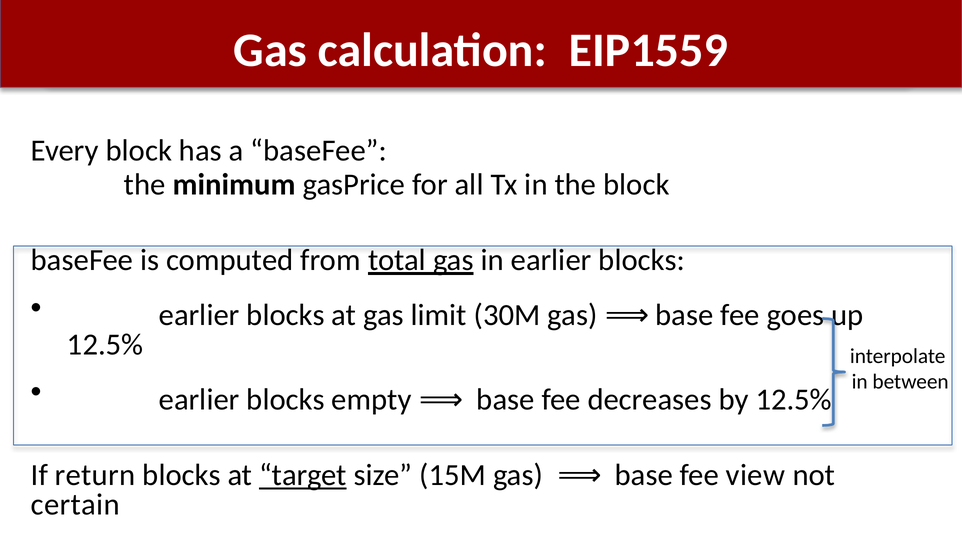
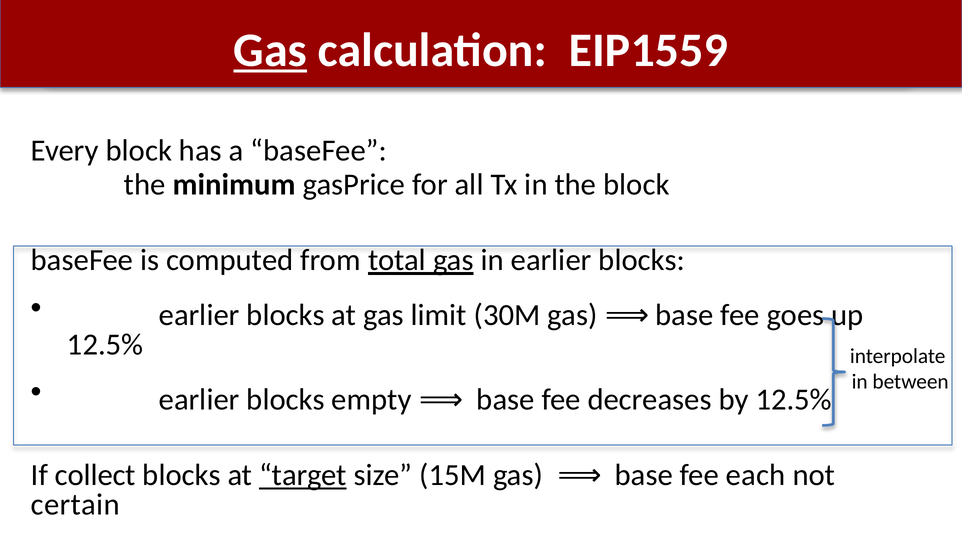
Gas at (270, 50) underline: none -> present
return: return -> collect
view: view -> each
